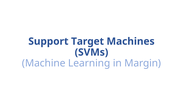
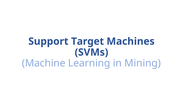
Margin: Margin -> Mining
